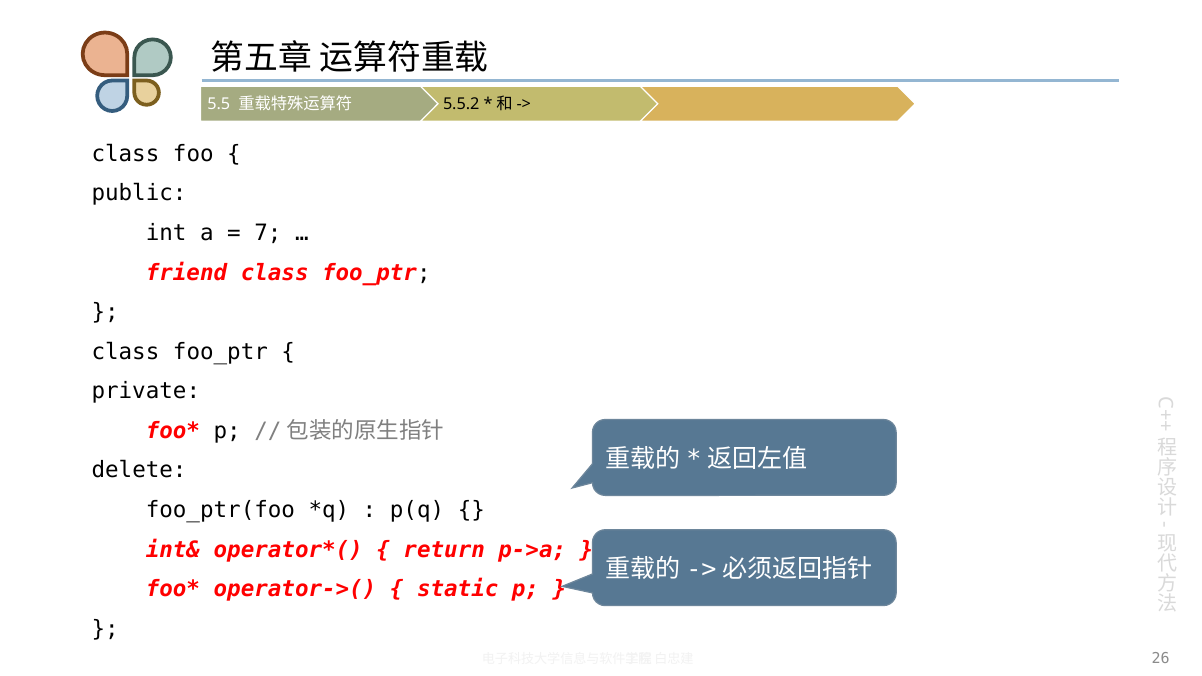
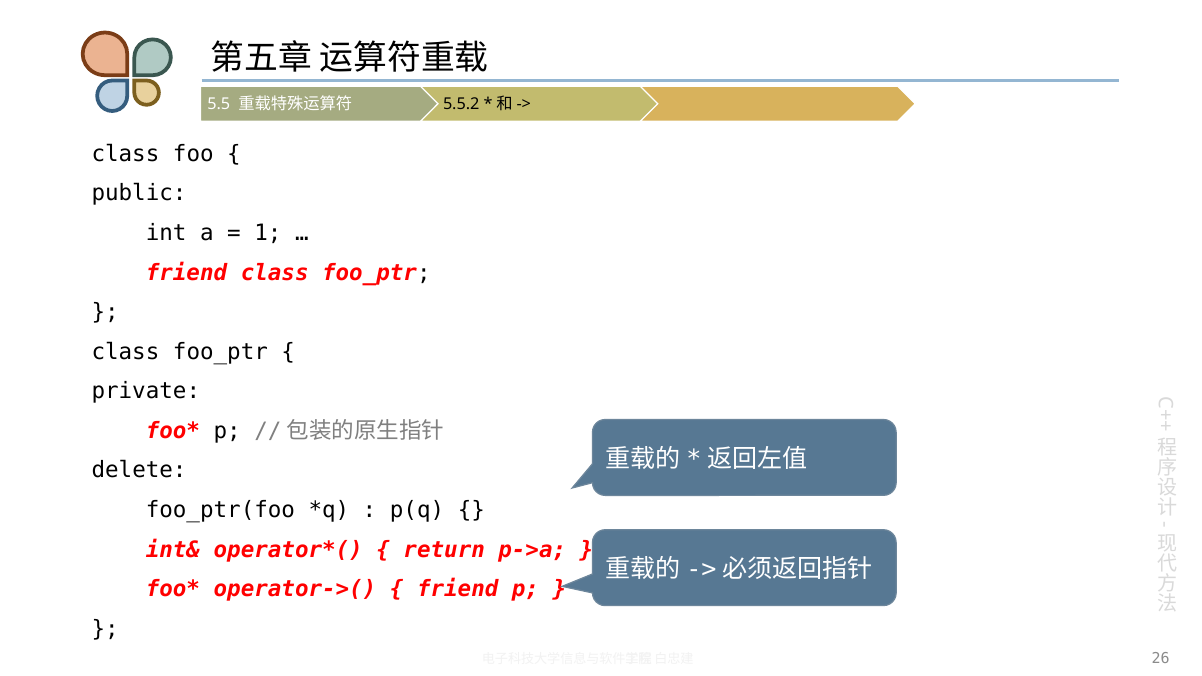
7: 7 -> 1
static at (458, 589): static -> friend
